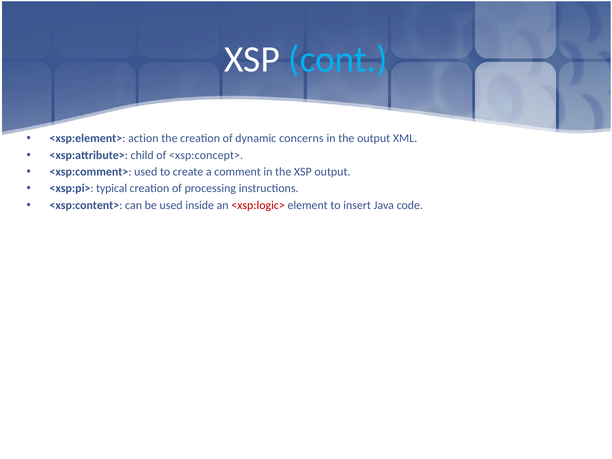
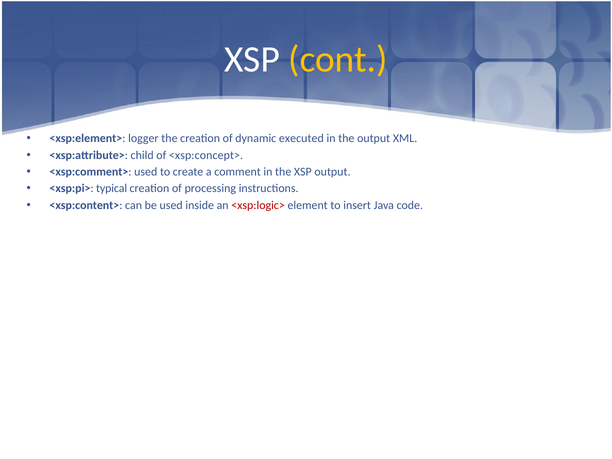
cont colour: light blue -> yellow
action: action -> logger
concerns: concerns -> executed
